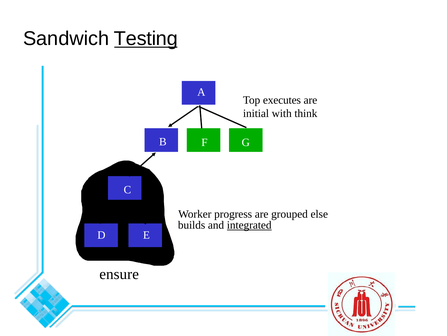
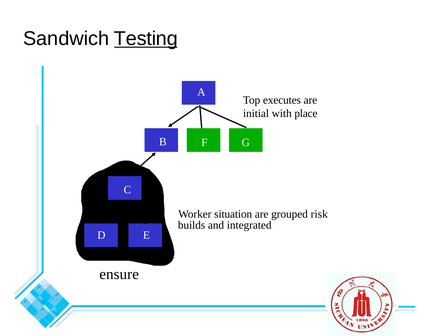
think: think -> place
progress: progress -> situation
else: else -> risk
integrated underline: present -> none
